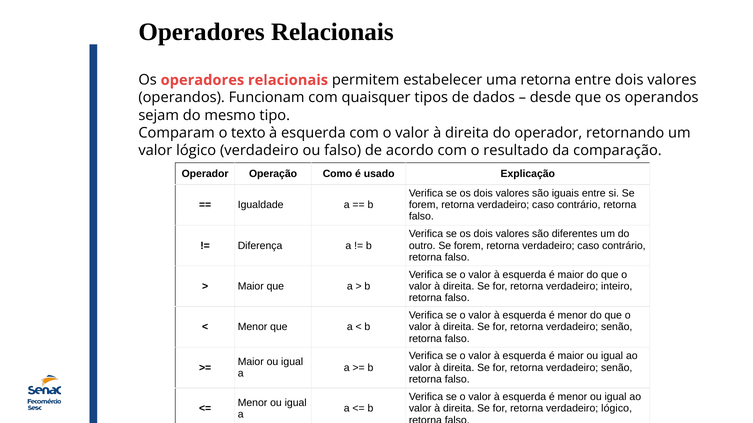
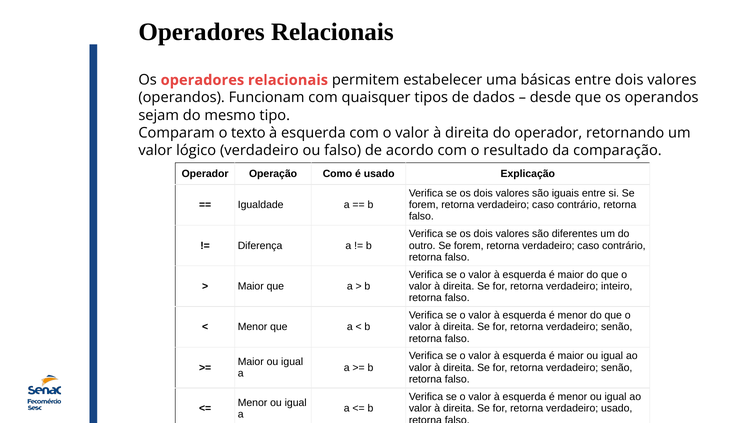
uma retorna: retorna -> básicas
verdadeiro lógico: lógico -> usado
